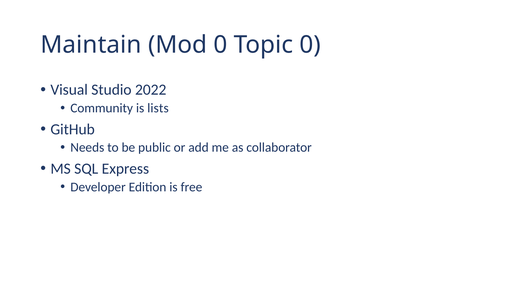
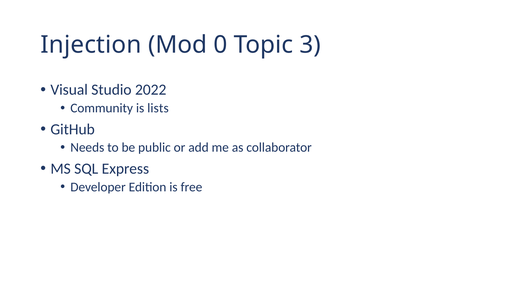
Maintain: Maintain -> Injection
Topic 0: 0 -> 3
